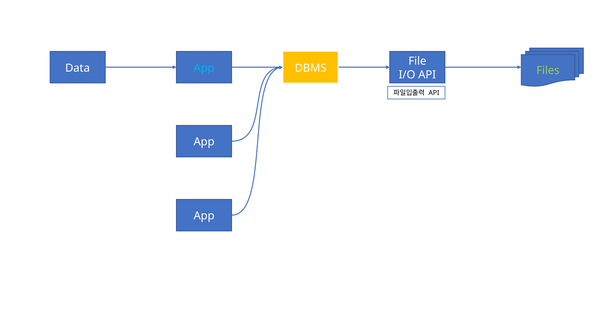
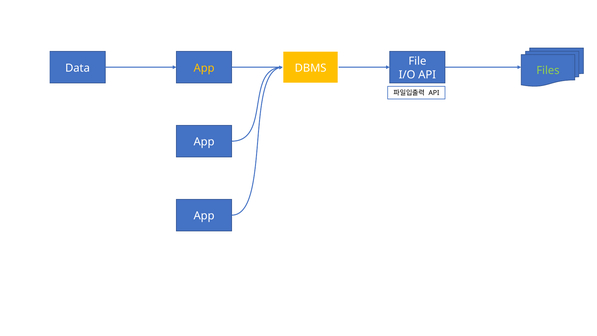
App at (204, 68) colour: light blue -> yellow
